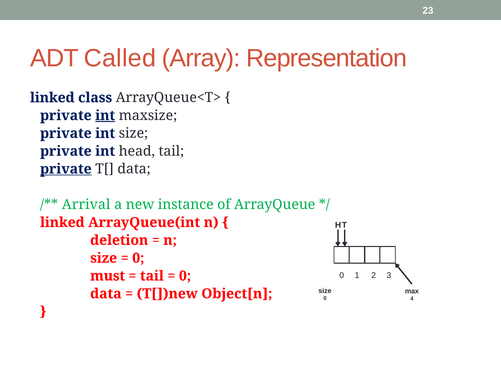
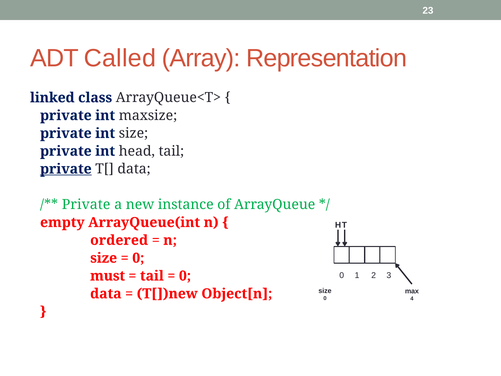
int at (105, 115) underline: present -> none
Arrival at (86, 204): Arrival -> Private
linked at (62, 222): linked -> empty
deletion: deletion -> ordered
